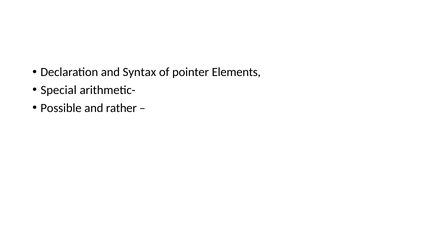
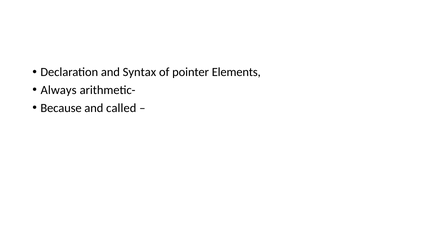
Special: Special -> Always
Possible: Possible -> Because
rather: rather -> called
